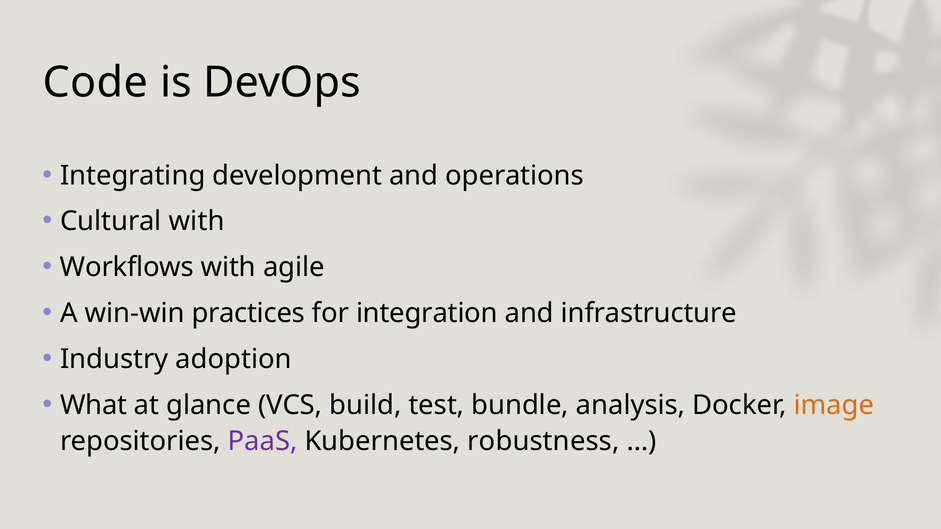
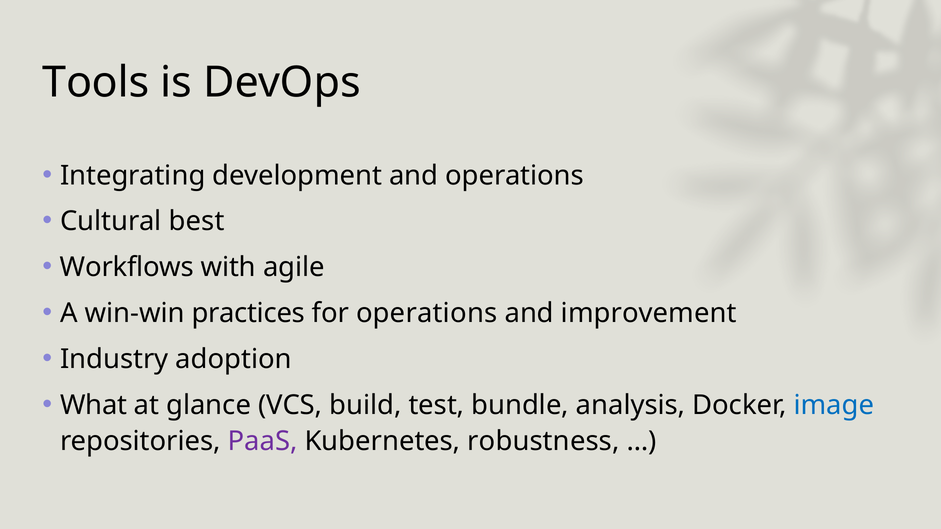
Code: Code -> Tools
Cultural with: with -> best
for integration: integration -> operations
infrastructure: infrastructure -> improvement
image colour: orange -> blue
